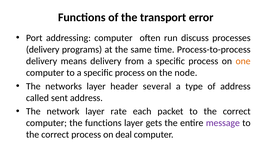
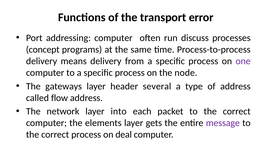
delivery at (43, 49): delivery -> concept
one colour: orange -> purple
networks: networks -> gateways
sent: sent -> flow
rate: rate -> into
the functions: functions -> elements
